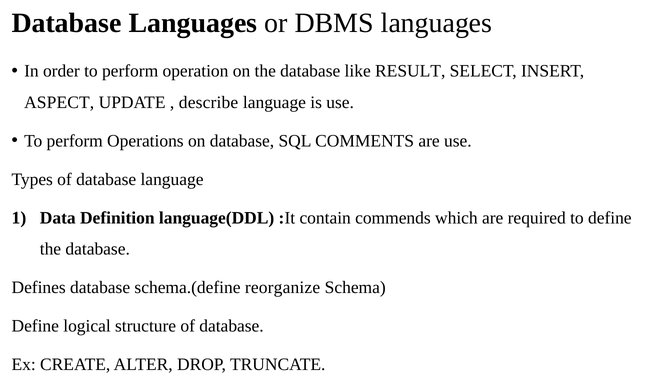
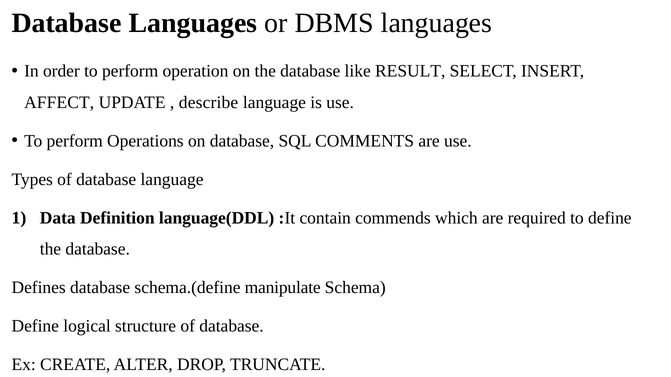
ASPECT: ASPECT -> AFFECT
reorganize: reorganize -> manipulate
